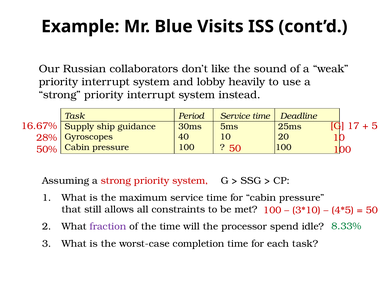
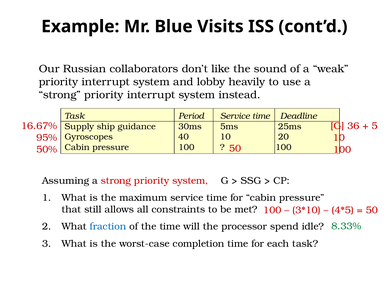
17: 17 -> 36
28%: 28% -> 95%
fraction colour: purple -> blue
